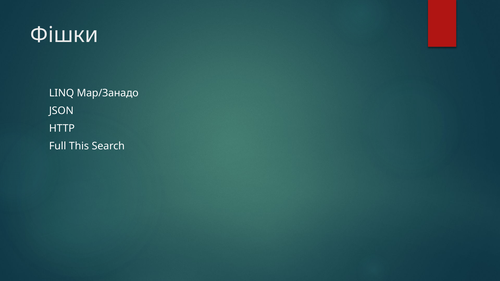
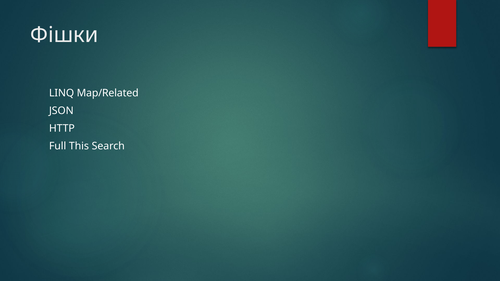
Map/Занадо: Map/Занадо -> Map/Related
